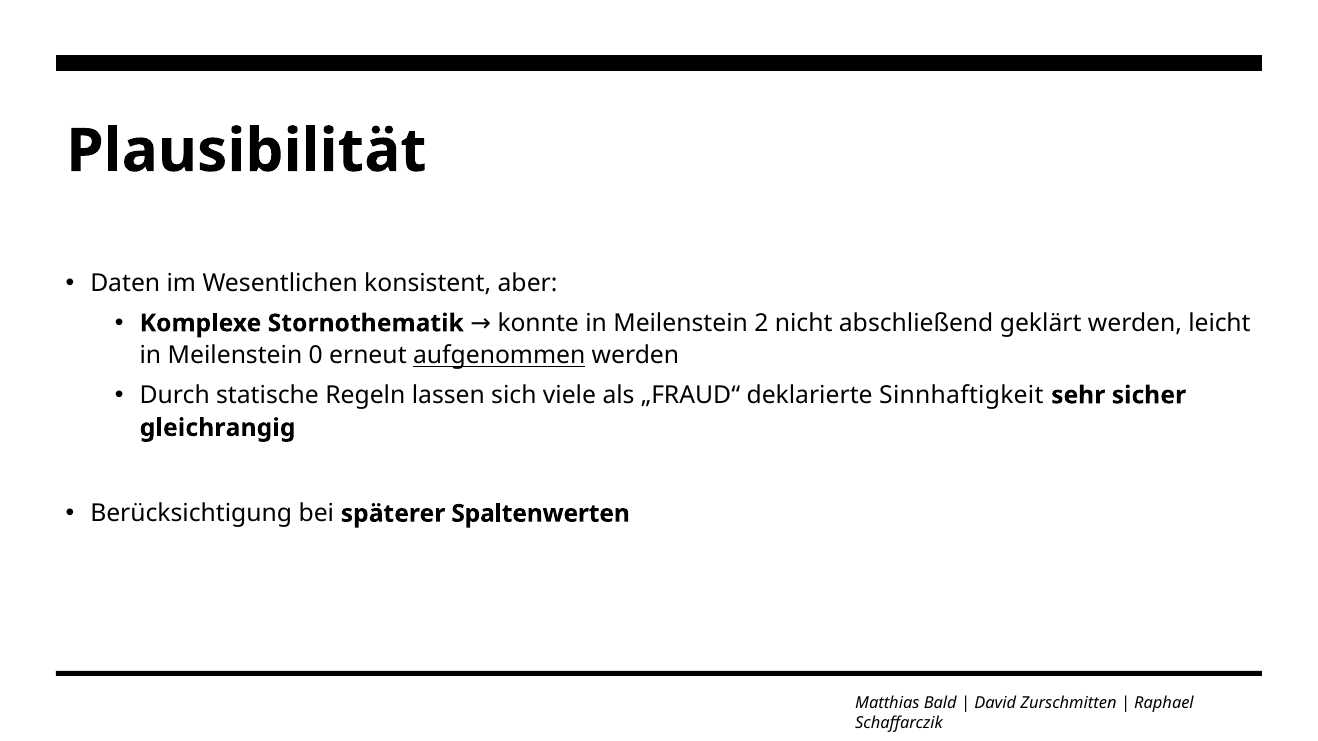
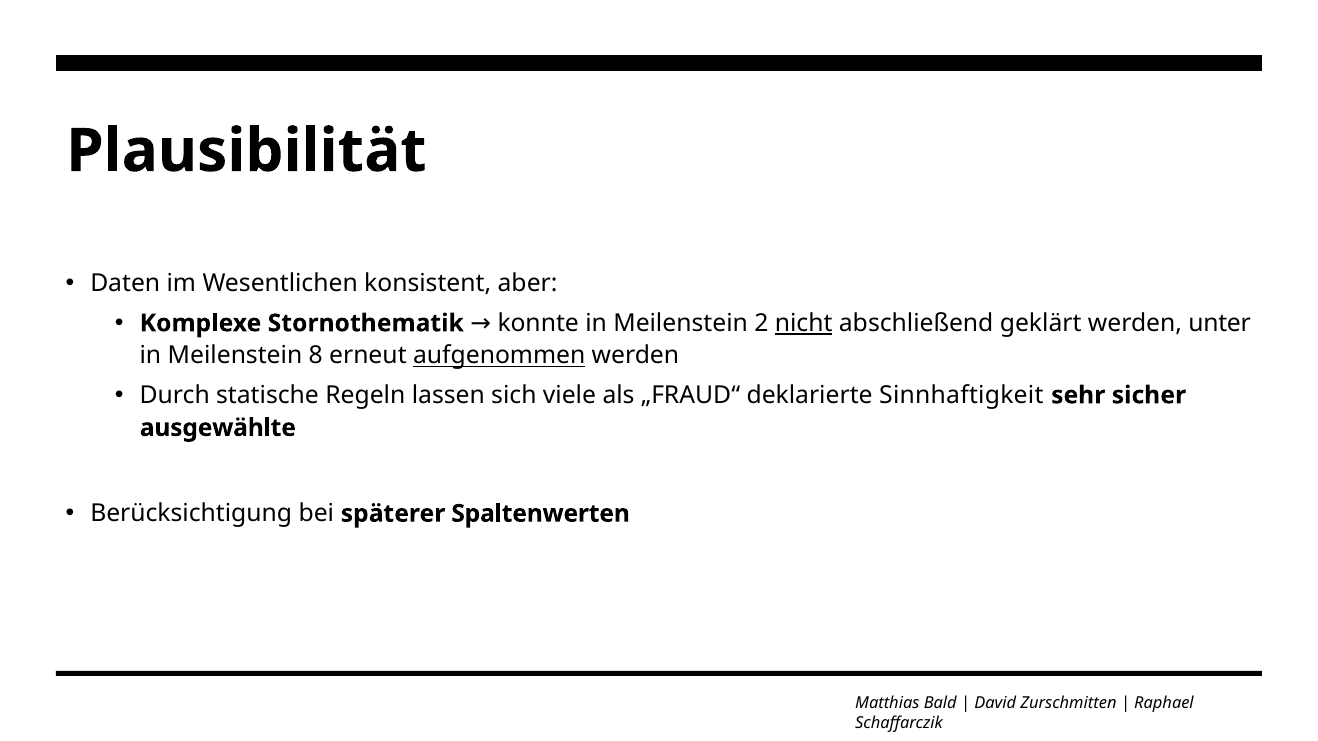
nicht underline: none -> present
leicht: leicht -> unter
0: 0 -> 8
gleichrangig: gleichrangig -> ausgewählte
